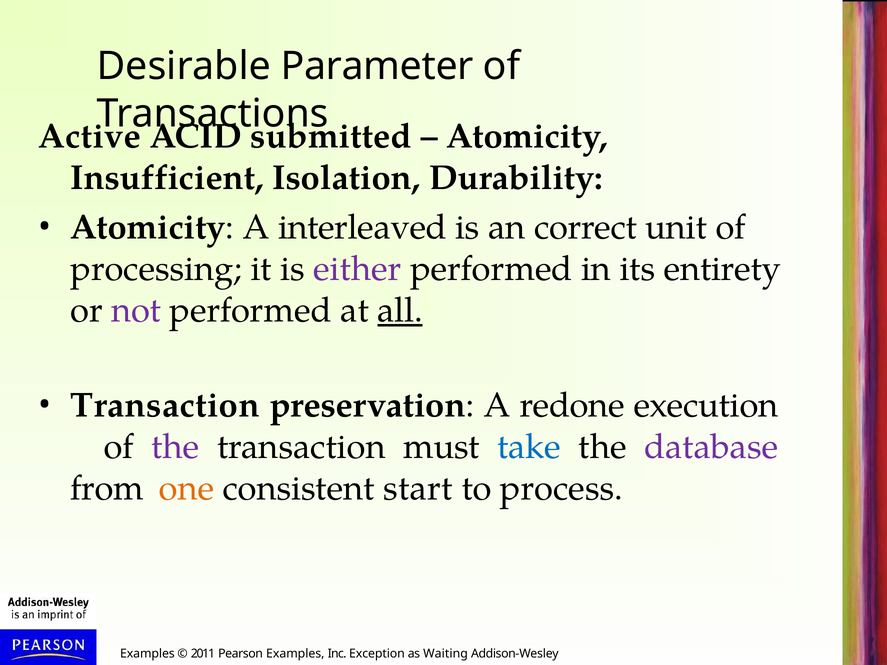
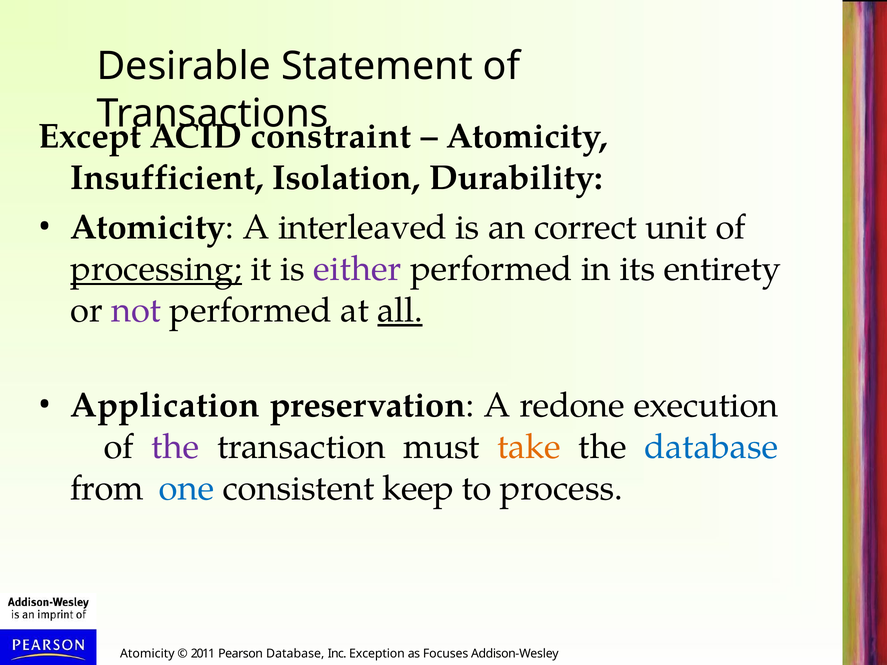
Parameter: Parameter -> Statement
Active: Active -> Except
submitted: submitted -> constraint
processing underline: none -> present
Transaction at (165, 406): Transaction -> Application
take colour: blue -> orange
database at (711, 447) colour: purple -> blue
one colour: orange -> blue
start: start -> keep
Examples at (147, 654): Examples -> Atomicity
Pearson Examples: Examples -> Database
Waiting: Waiting -> Focuses
